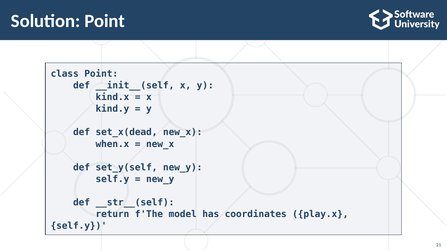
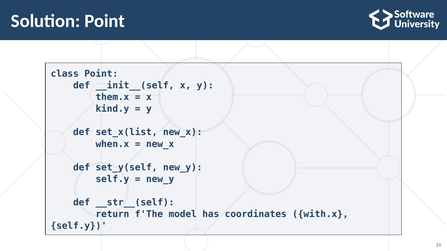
kind.x: kind.x -> them.x
set_x(dead: set_x(dead -> set_x(list
play.x: play.x -> with.x
